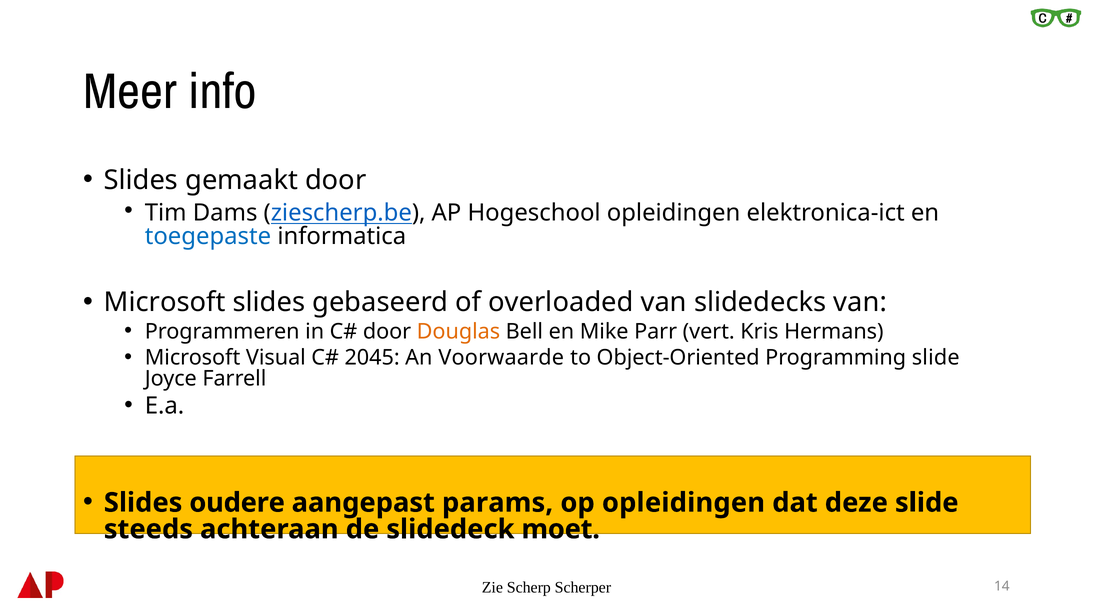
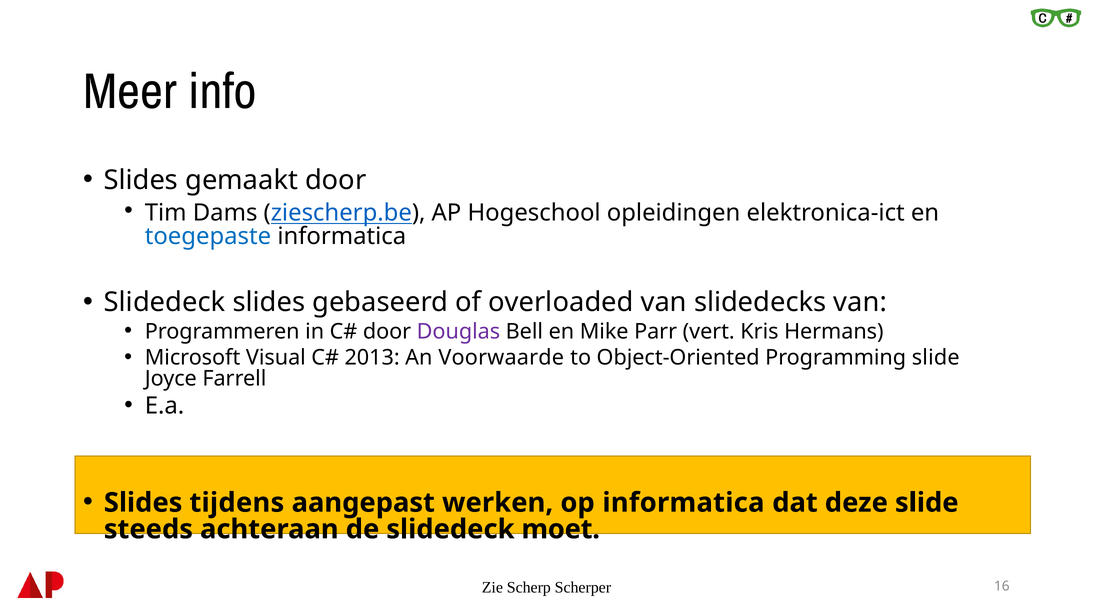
Microsoft at (165, 302): Microsoft -> Slidedeck
Douglas colour: orange -> purple
2045: 2045 -> 2013
oudere: oudere -> tijdens
params: params -> werken
op opleidingen: opleidingen -> informatica
14: 14 -> 16
